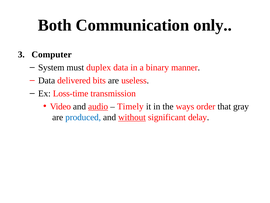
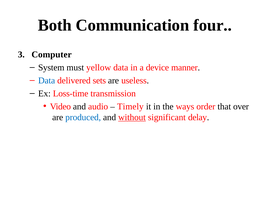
only: only -> four
duplex: duplex -> yellow
binary: binary -> device
Data at (47, 80) colour: black -> blue
bits: bits -> sets
audio underline: present -> none
gray: gray -> over
